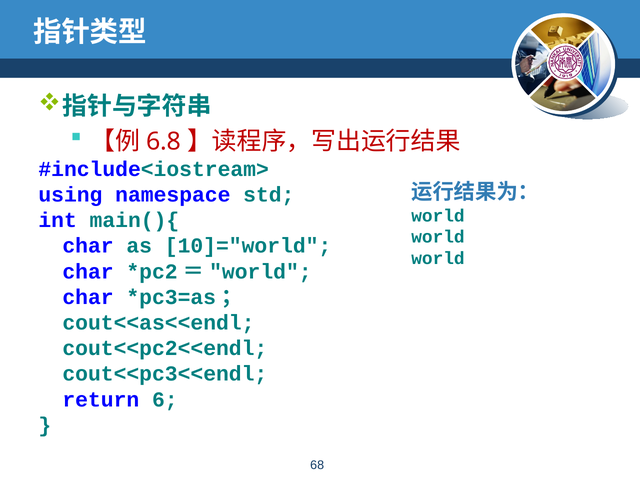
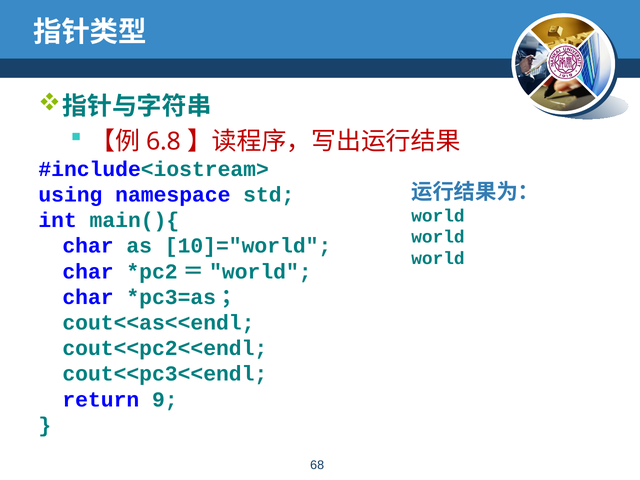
6: 6 -> 9
